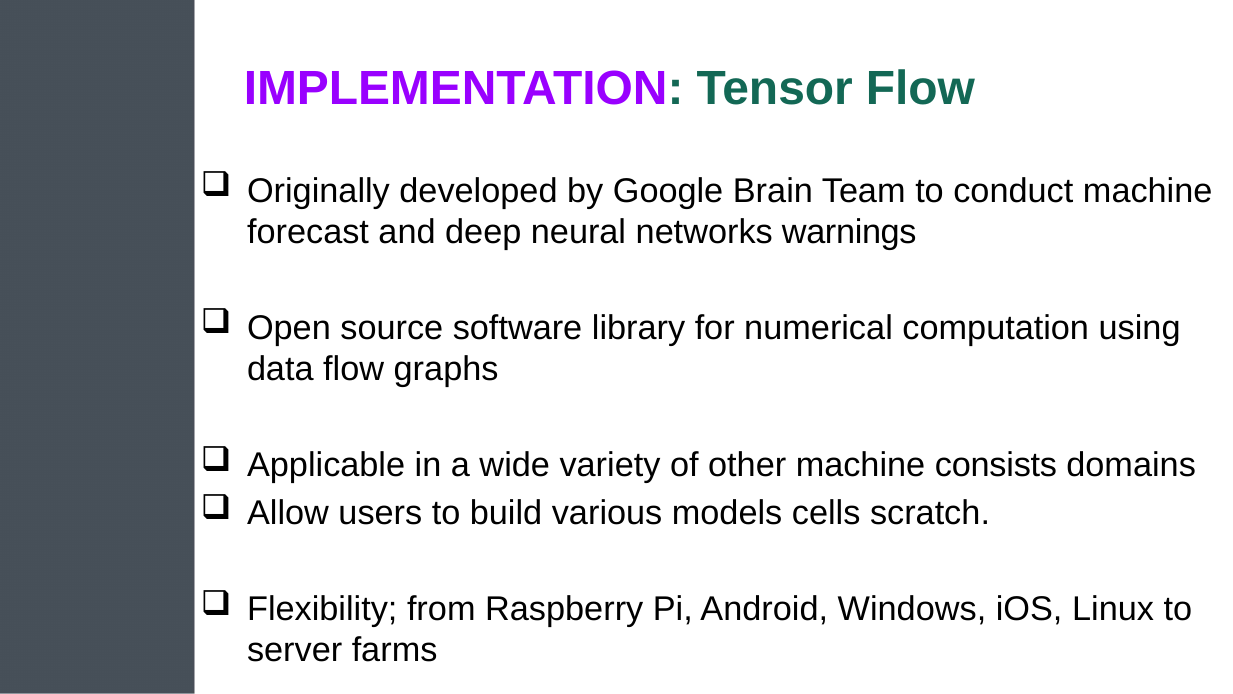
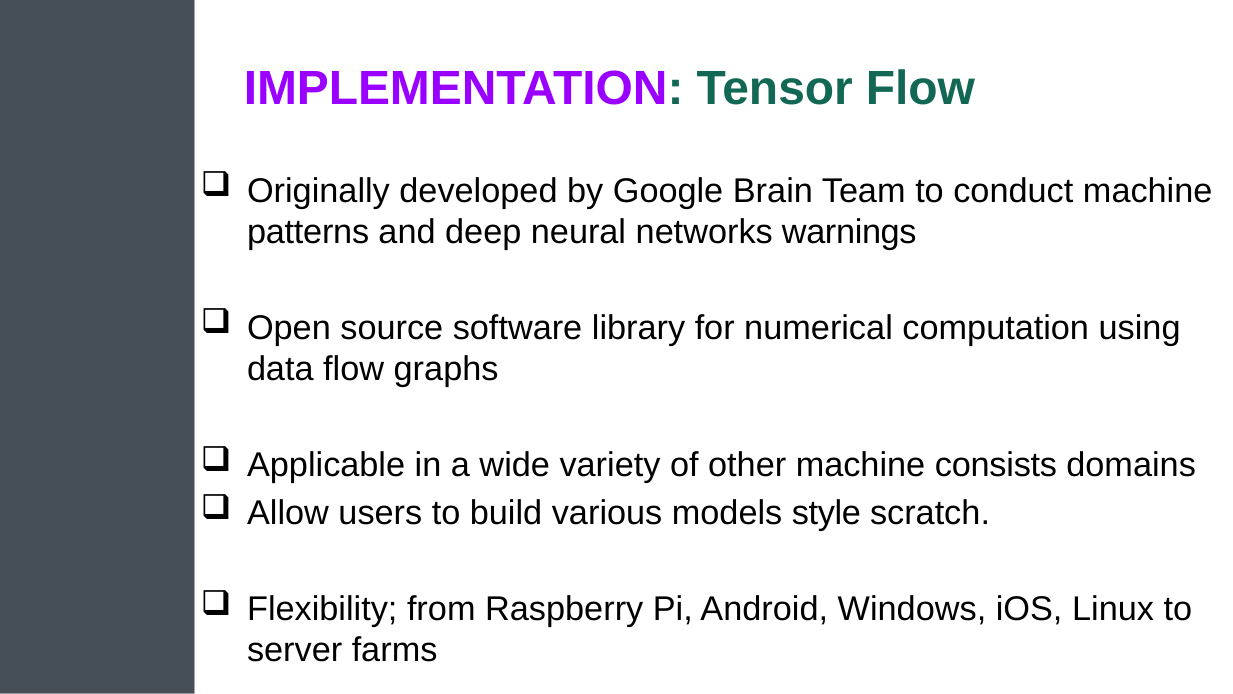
forecast: forecast -> patterns
cells: cells -> style
